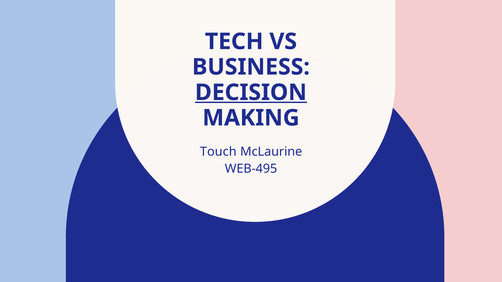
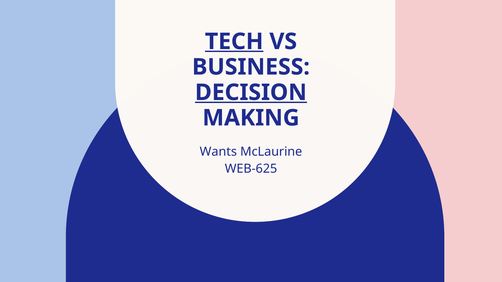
TECH underline: none -> present
Touch: Touch -> Wants
WEB-495: WEB-495 -> WEB-625
